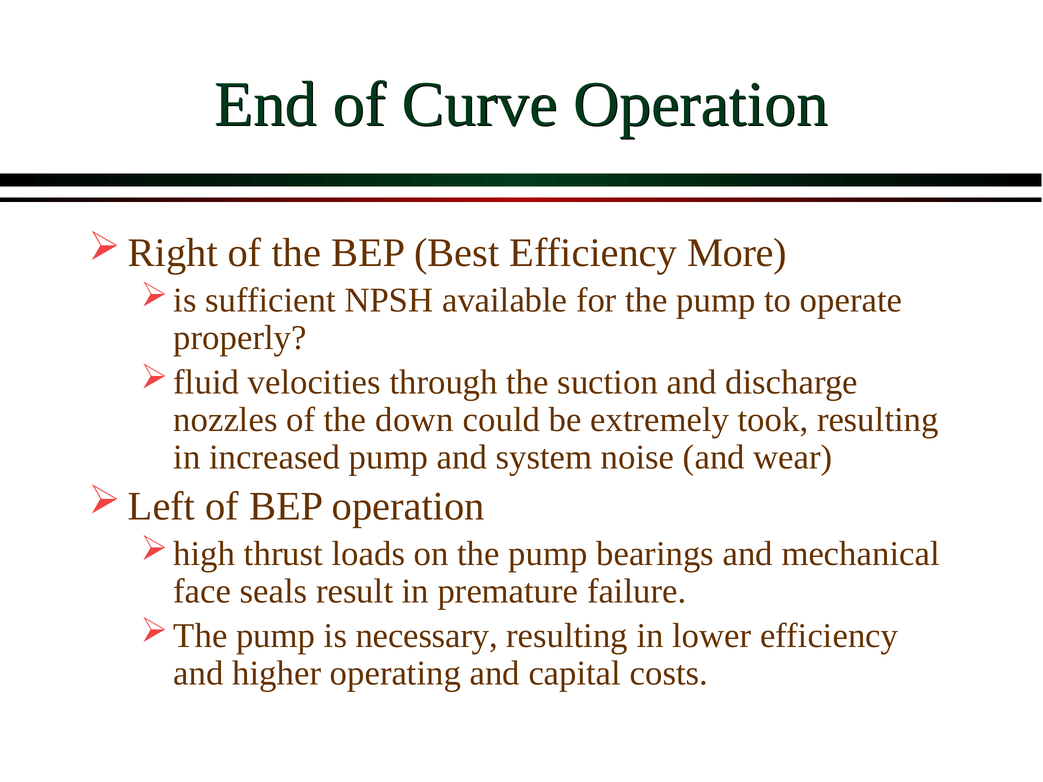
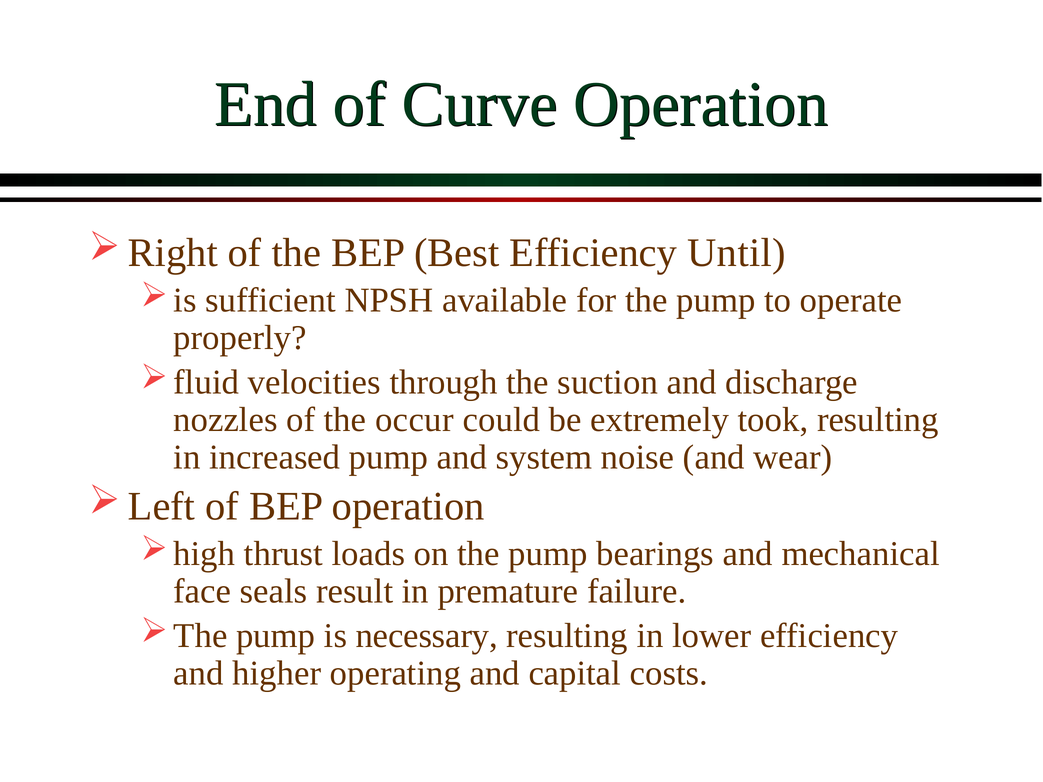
More: More -> Until
down: down -> occur
